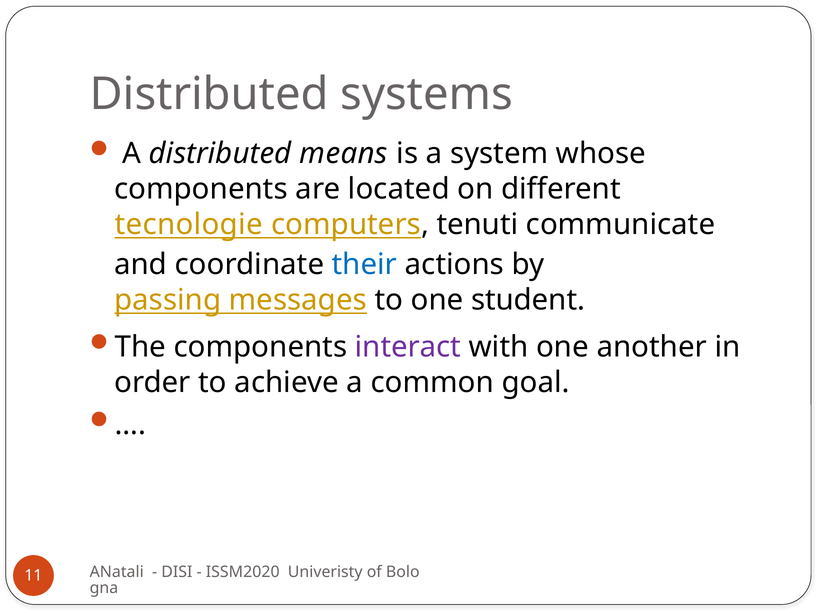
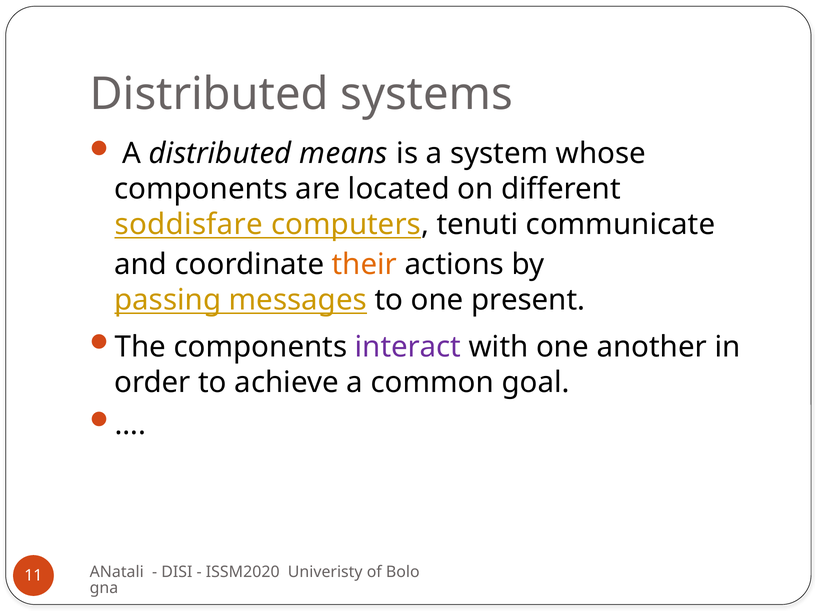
tecnologie: tecnologie -> soddisfare
their colour: blue -> orange
student: student -> present
